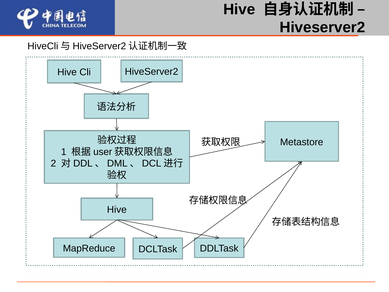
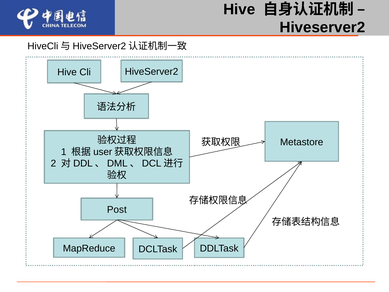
Hive at (117, 210): Hive -> Post
